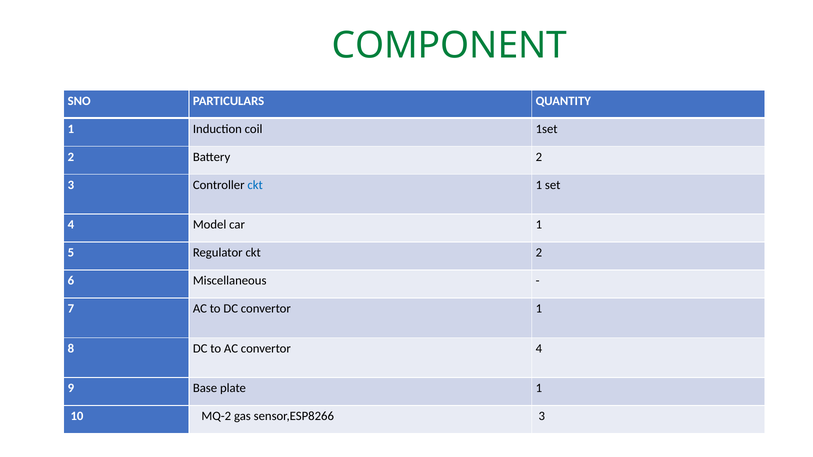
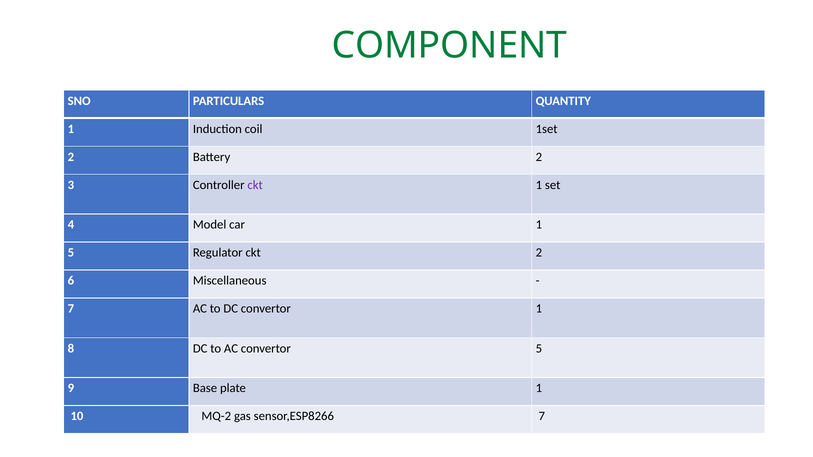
ckt at (255, 185) colour: blue -> purple
convertor 4: 4 -> 5
sensor,ESP8266 3: 3 -> 7
